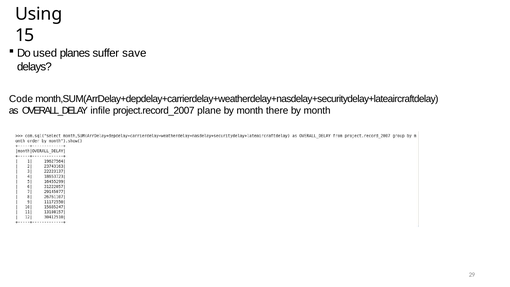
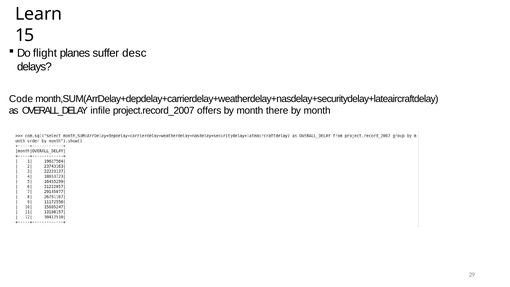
Using: Using -> Learn
used: used -> flight
save: save -> desc
plane: plane -> offers
